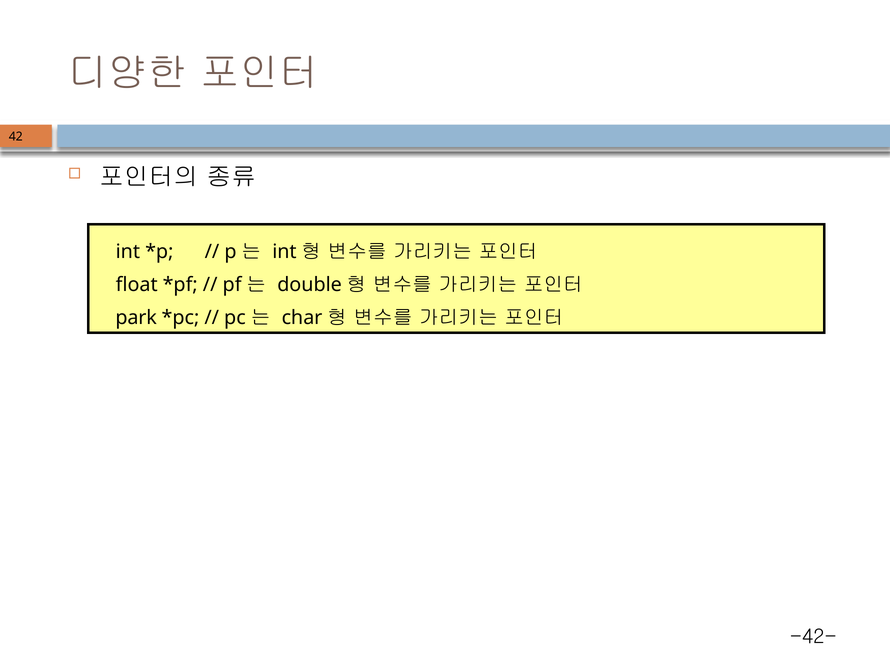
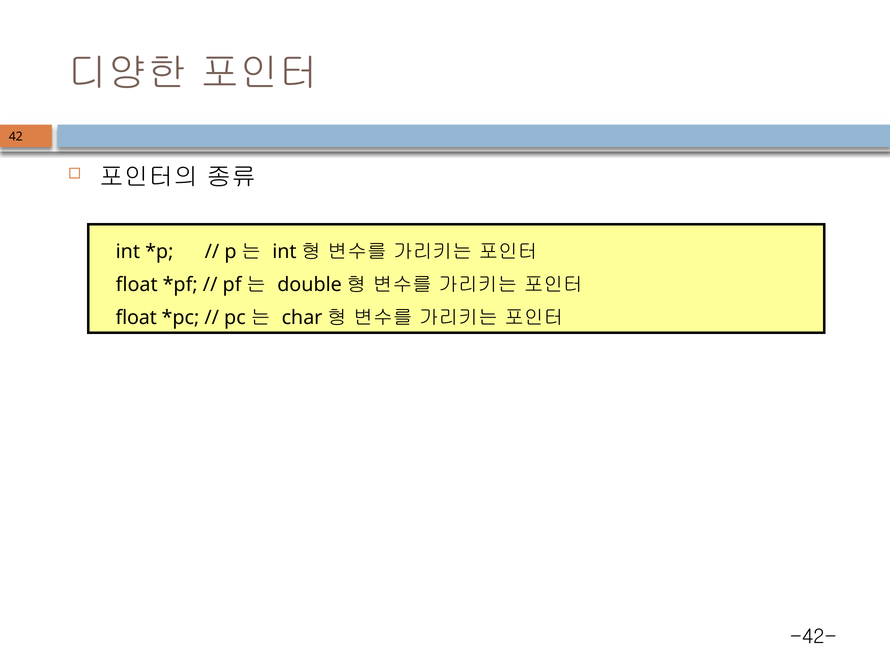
park at (136, 318): park -> float
